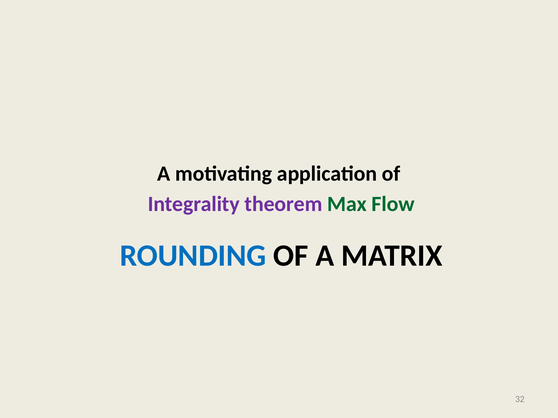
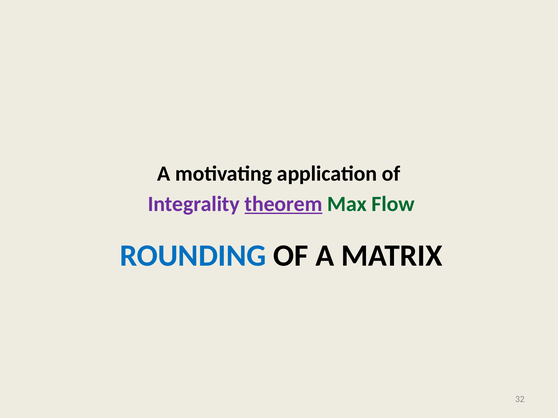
theorem underline: none -> present
